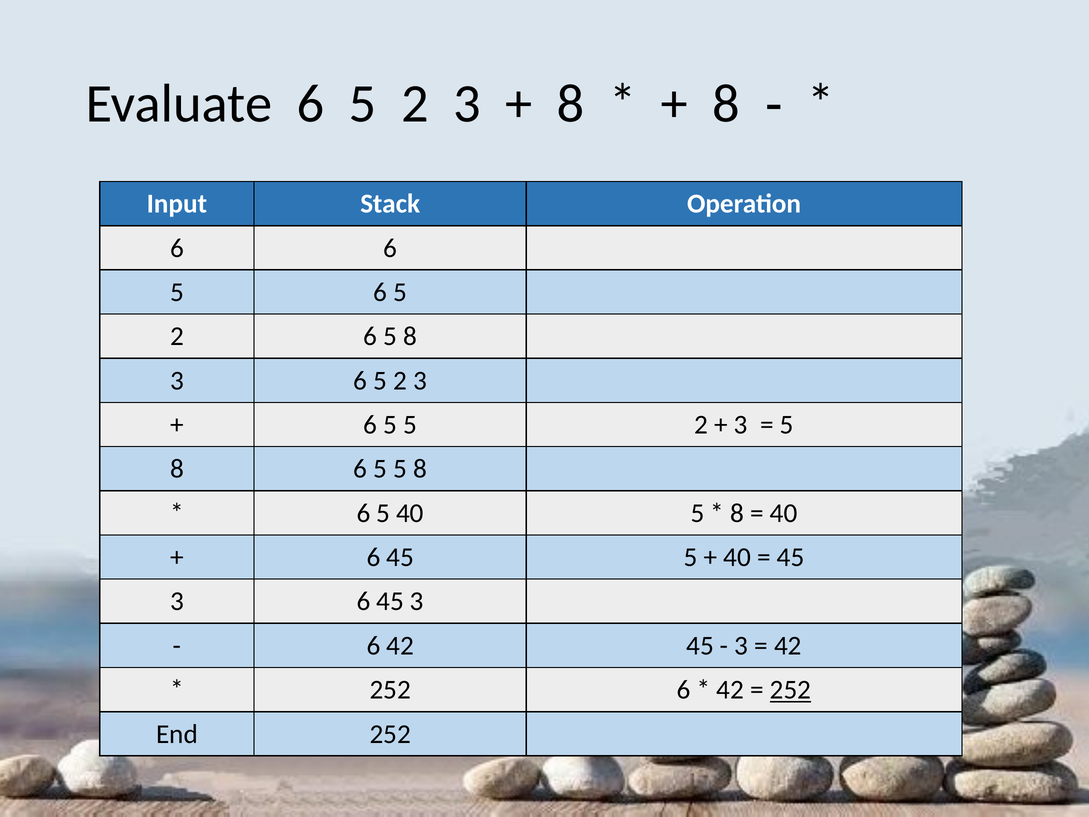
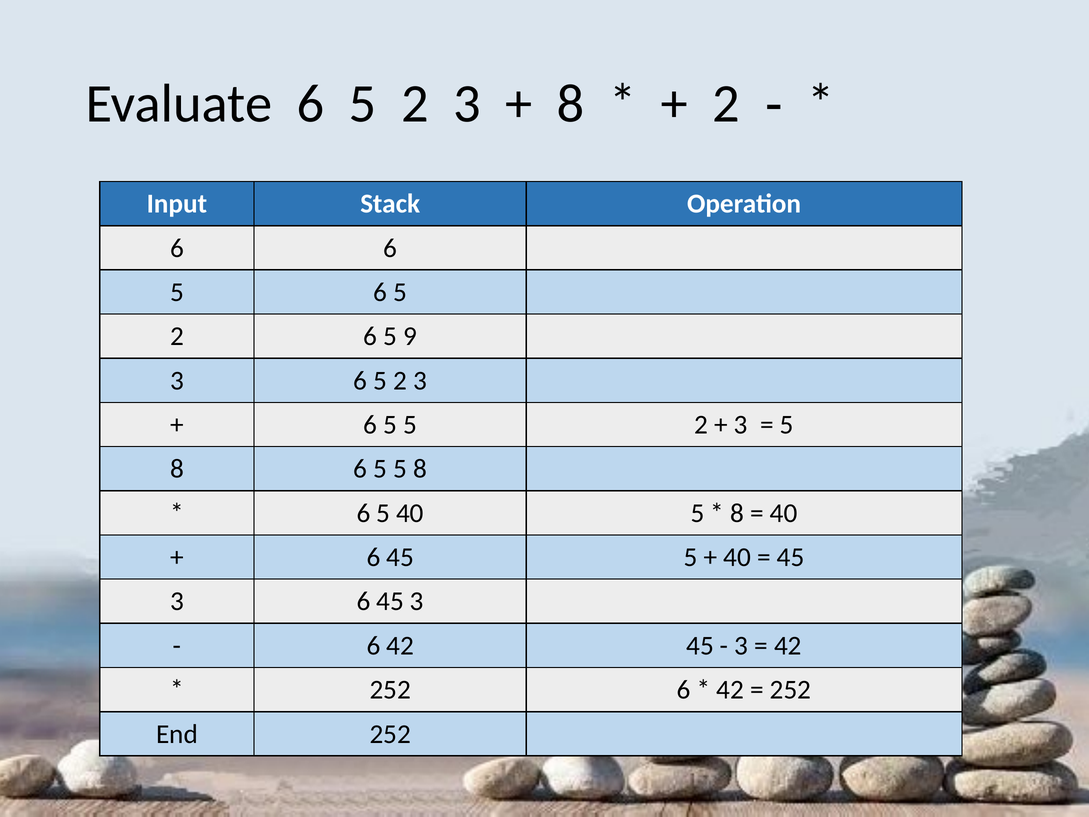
8 at (726, 104): 8 -> 2
6 5 8: 8 -> 9
252 at (791, 690) underline: present -> none
